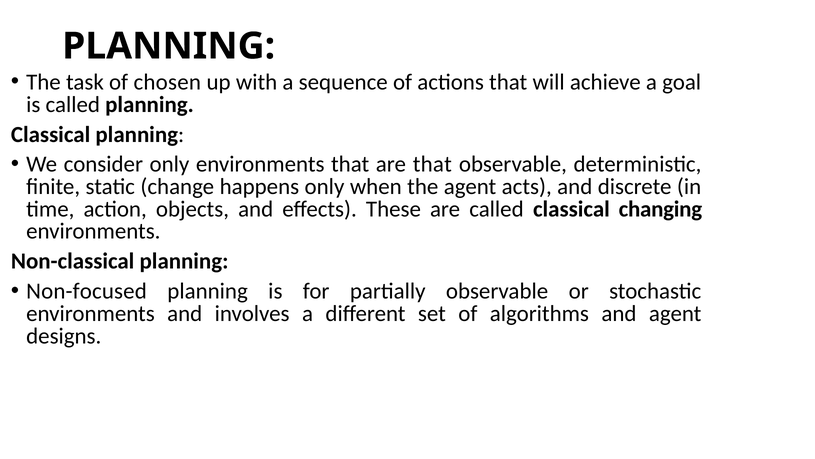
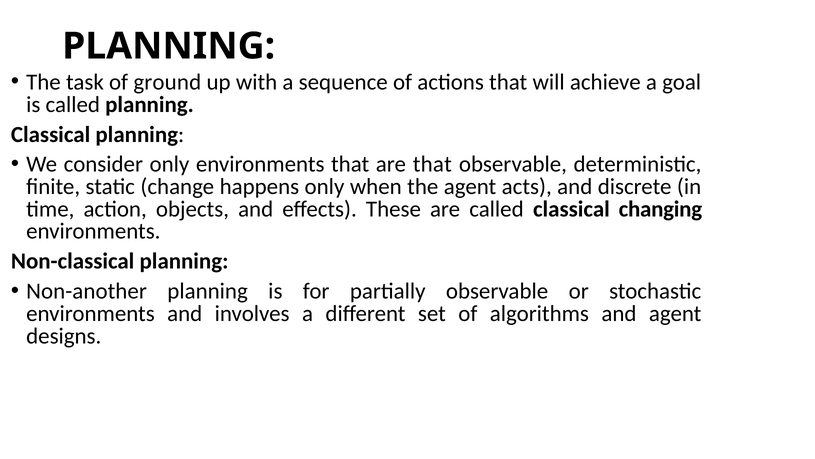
chosen: chosen -> ground
Non-focused: Non-focused -> Non-another
